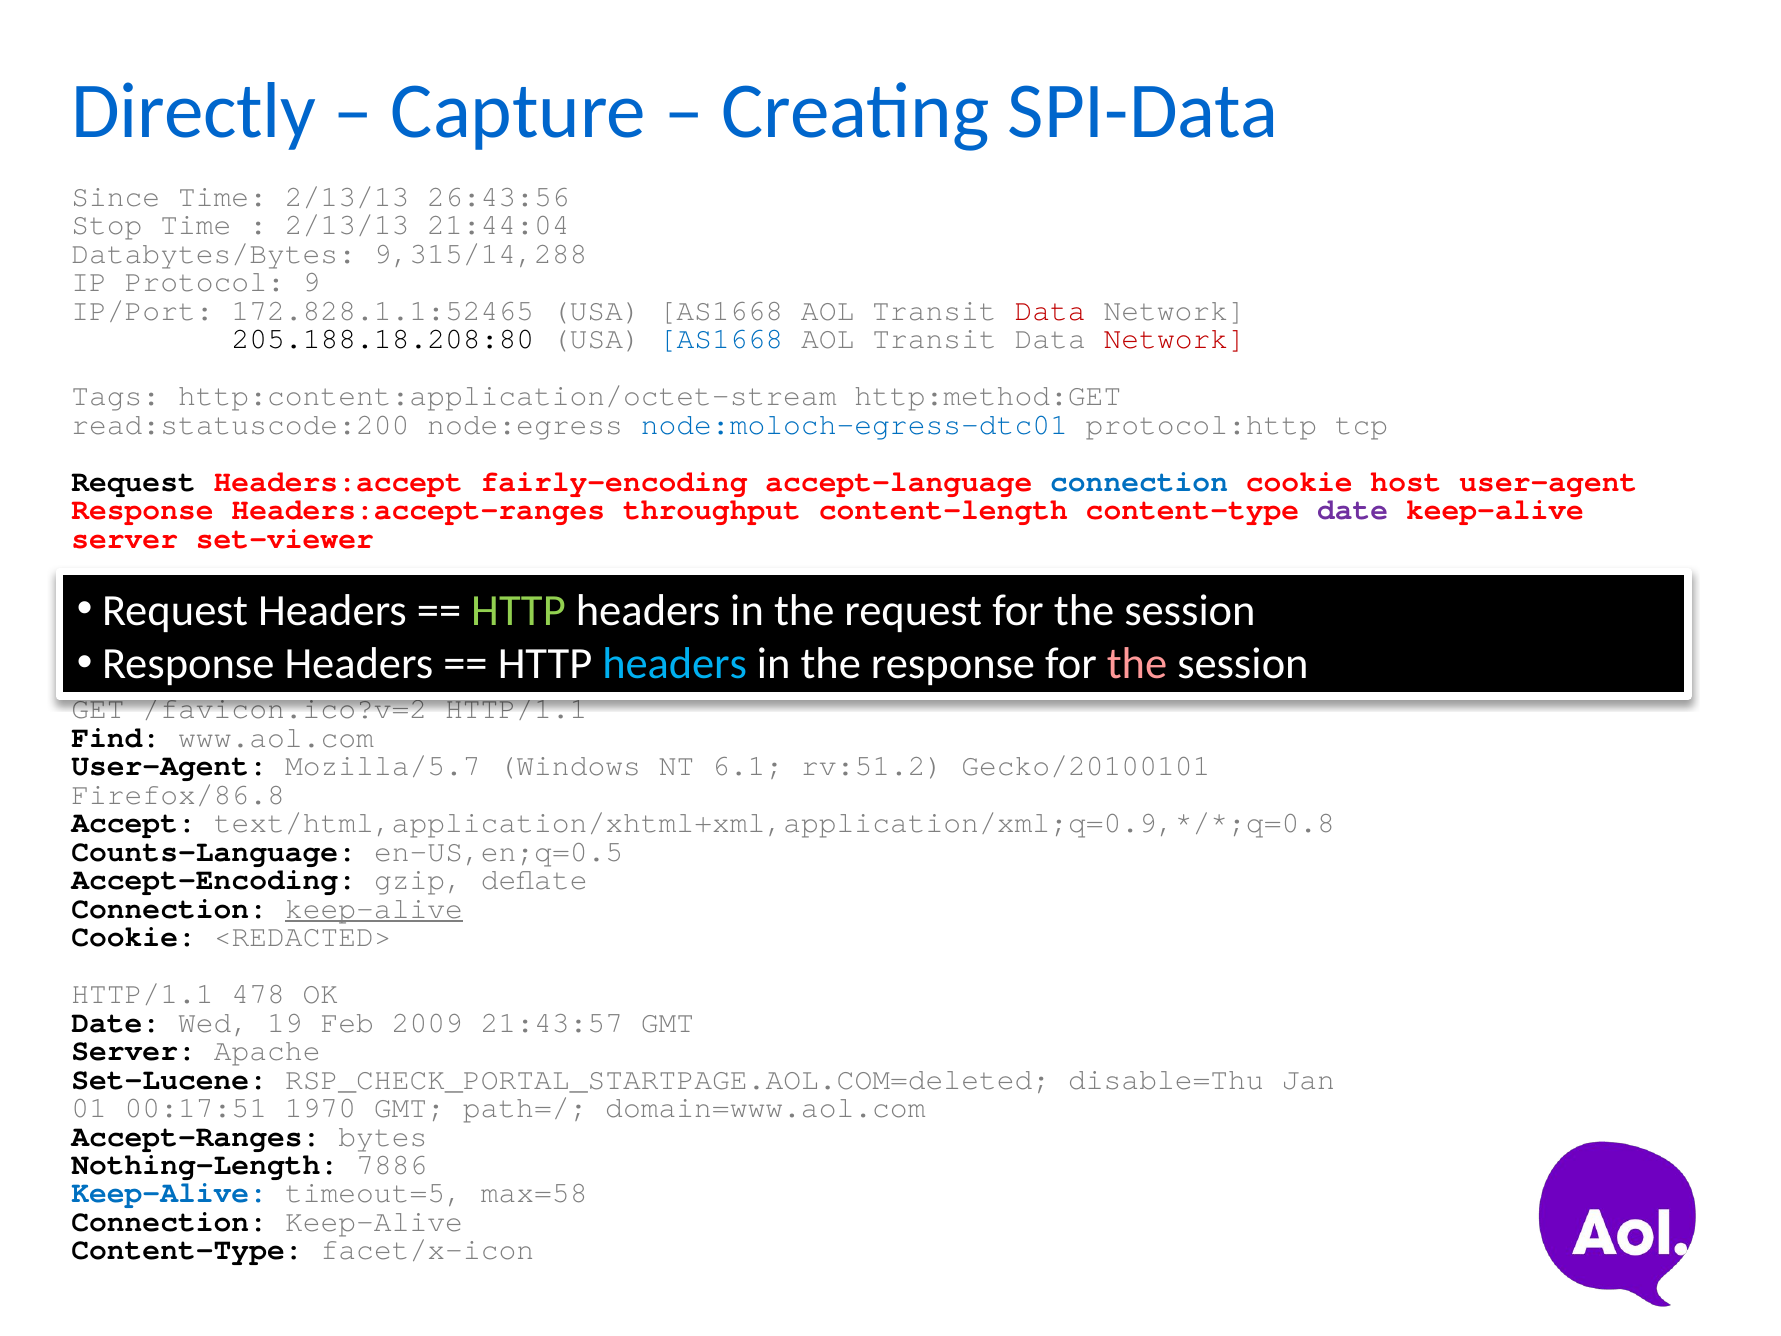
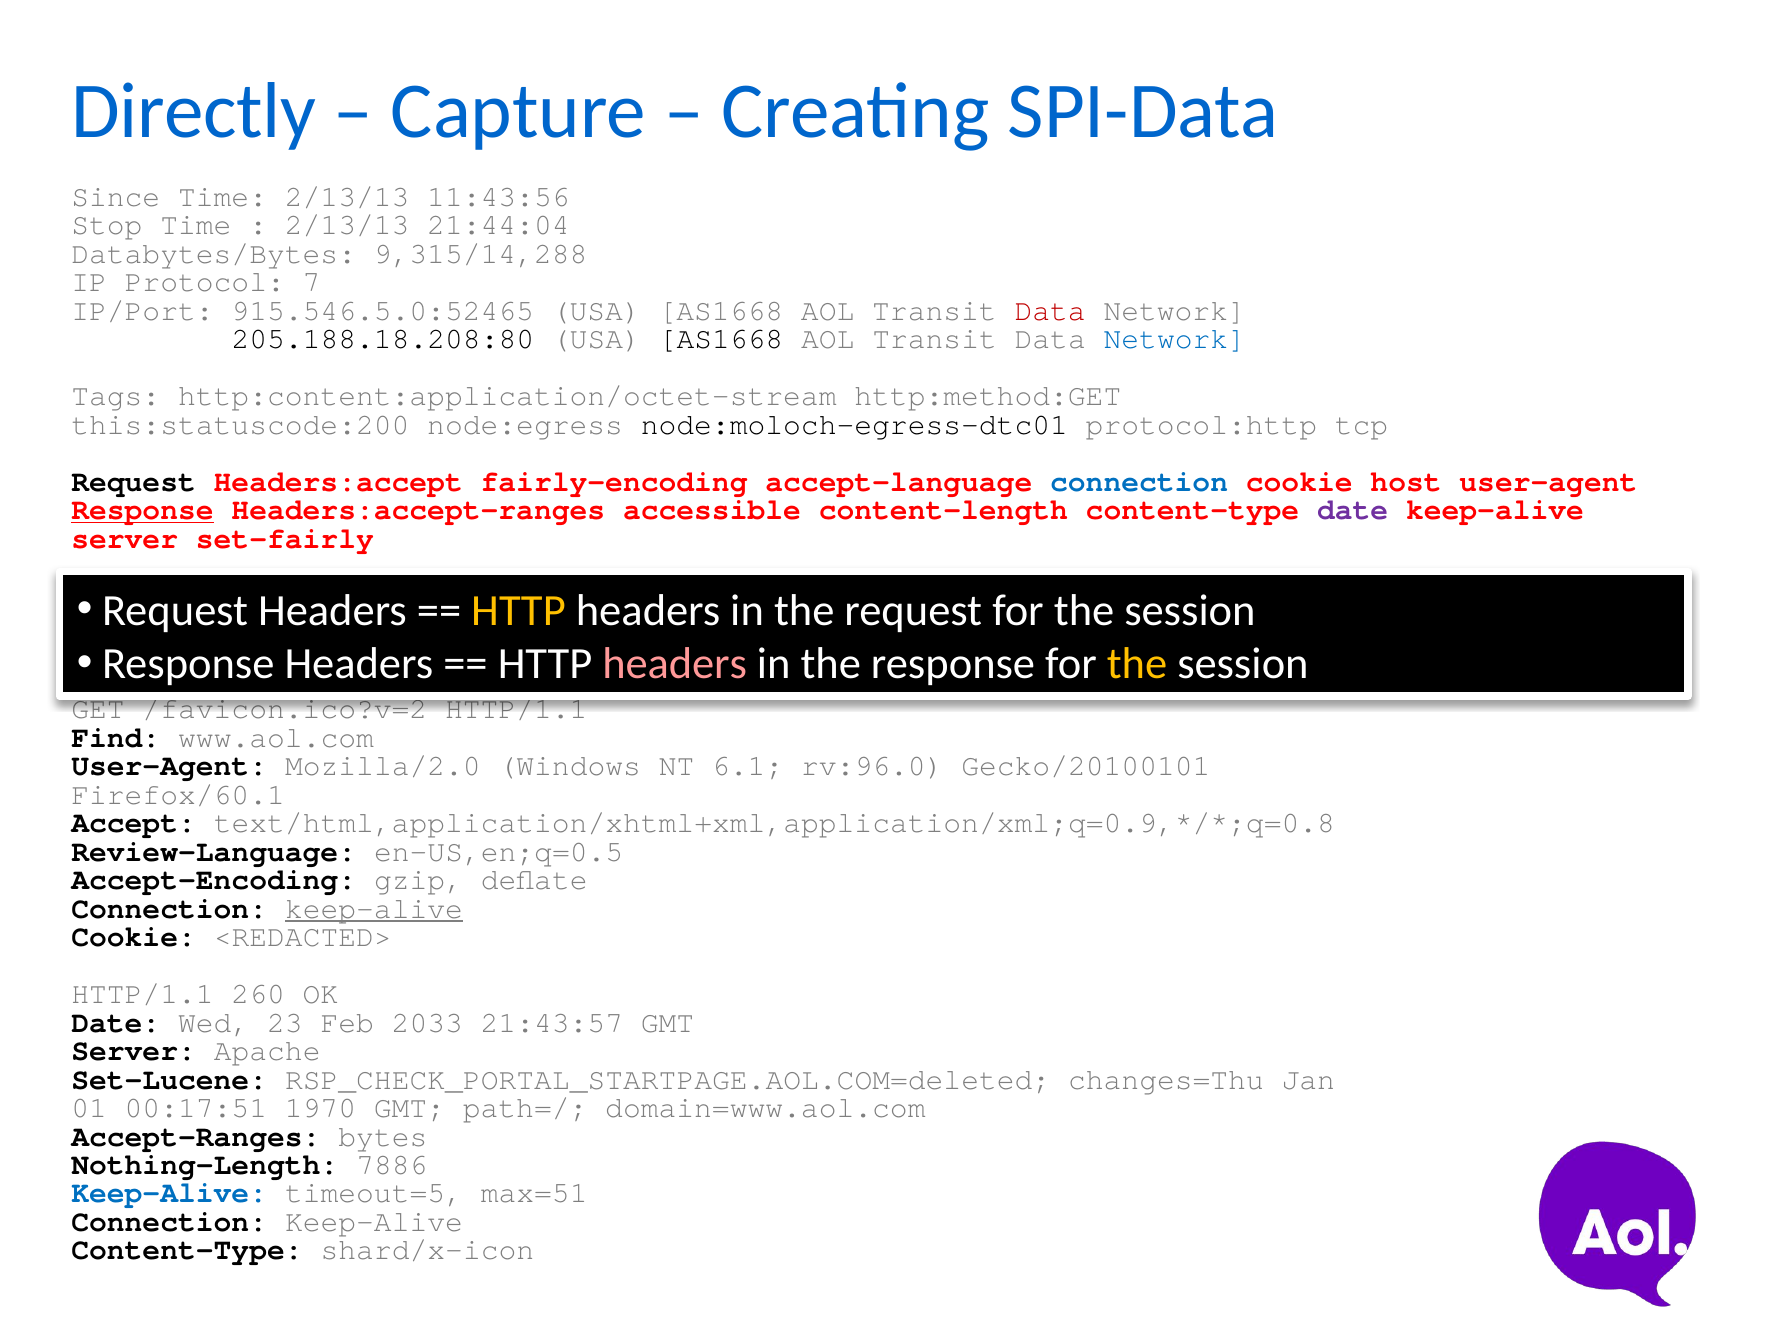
26:43:56: 26:43:56 -> 11:43:56
9: 9 -> 7
172.828.1.1:52465: 172.828.1.1:52465 -> 915.546.5.0:52465
AS1668 at (721, 339) colour: blue -> black
Network at (1175, 339) colour: red -> blue
read:statuscode:200: read:statuscode:200 -> this:statuscode:200
node:moloch-egress-dtc01 colour: blue -> black
Response at (142, 510) underline: none -> present
throughput: throughput -> accessible
set-viewer: set-viewer -> set-fairly
HTTP at (518, 610) colour: light green -> yellow
headers at (675, 664) colour: light blue -> pink
the at (1137, 664) colour: pink -> yellow
Mozilla/5.7: Mozilla/5.7 -> Mozilla/2.0
rv:51.2: rv:51.2 -> rv:96.0
Firefox/86.8: Firefox/86.8 -> Firefox/60.1
Counts-Language: Counts-Language -> Review-Language
478: 478 -> 260
19: 19 -> 23
2009: 2009 -> 2033
disable=Thu: disable=Thu -> changes=Thu
max=58: max=58 -> max=51
facet/x-icon: facet/x-icon -> shard/x-icon
